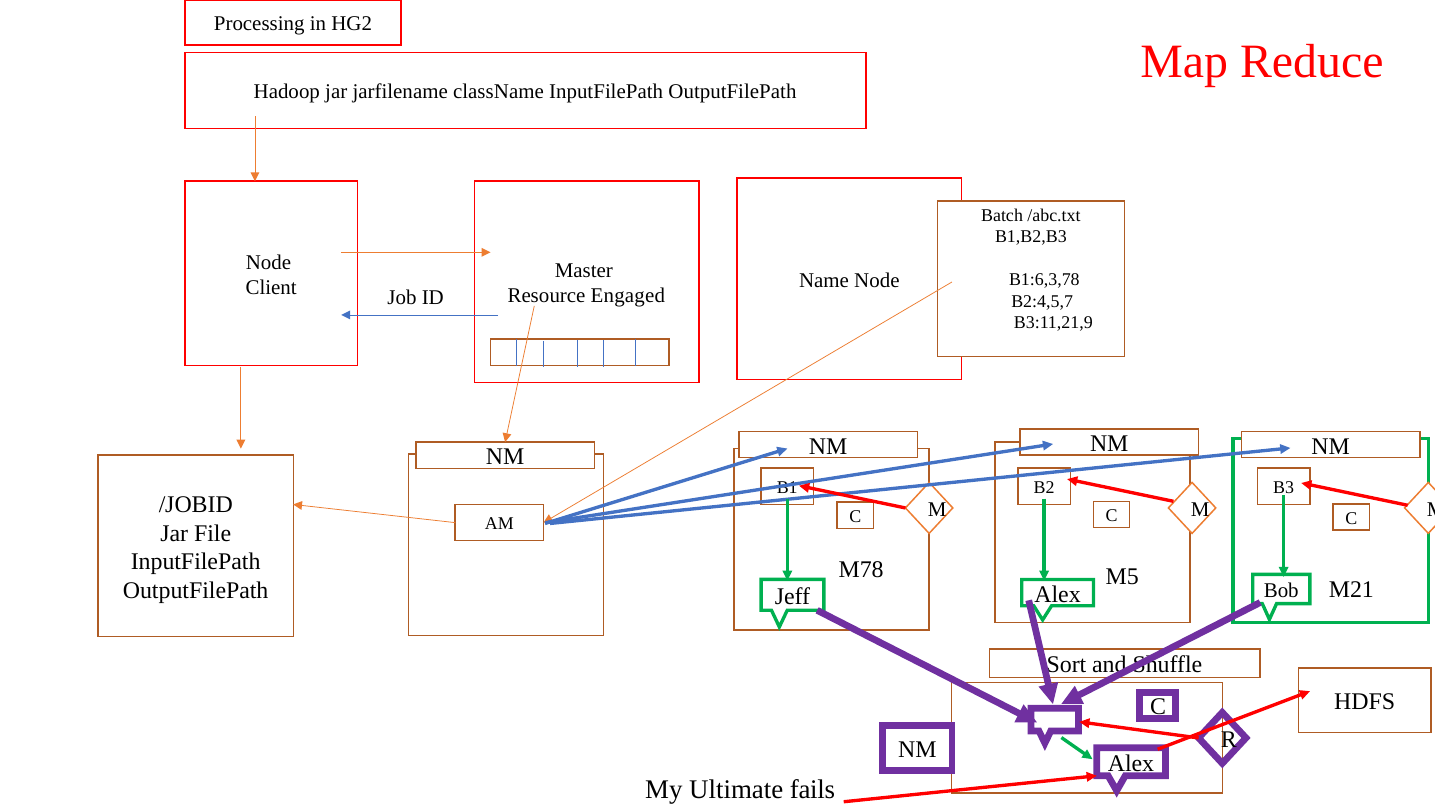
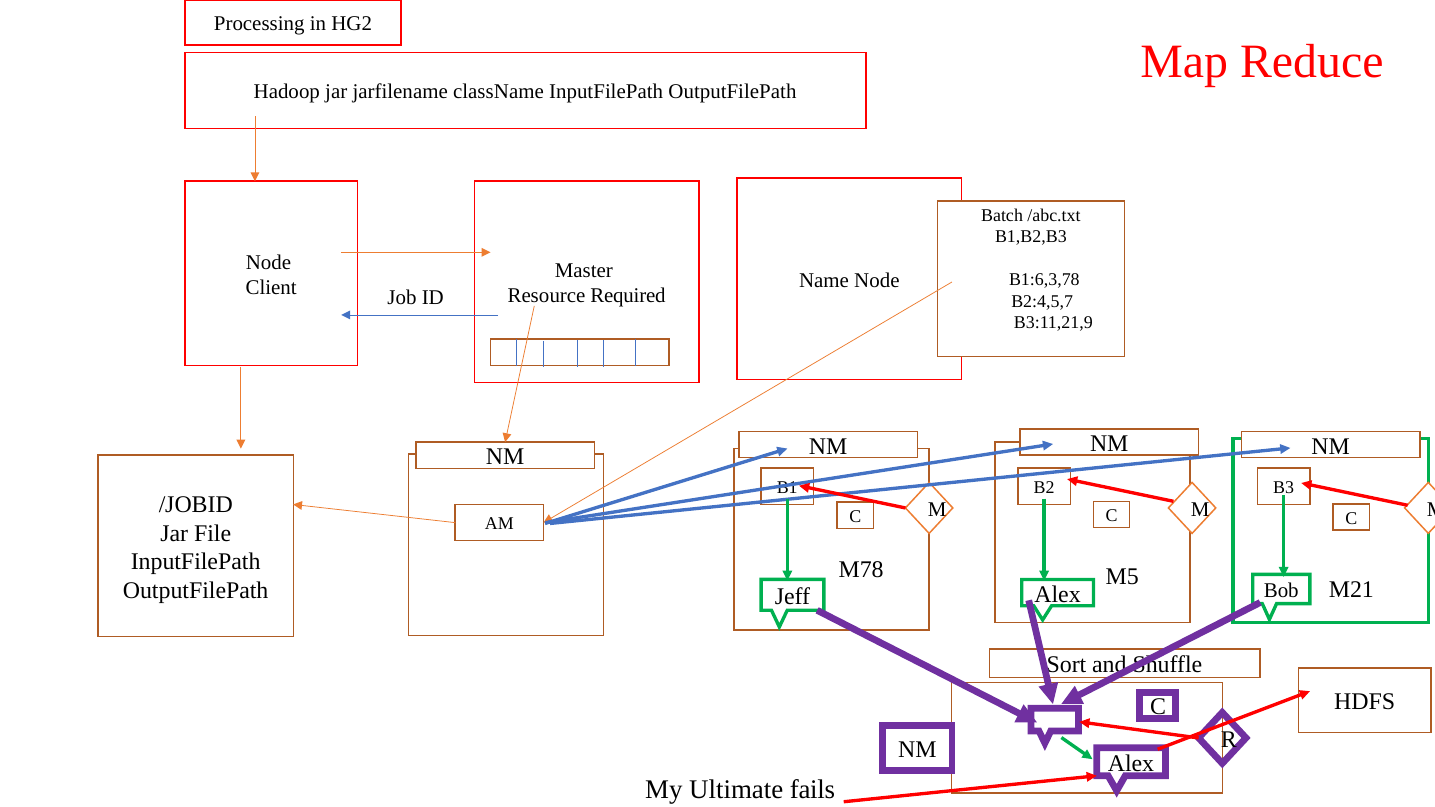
Engaged: Engaged -> Required
